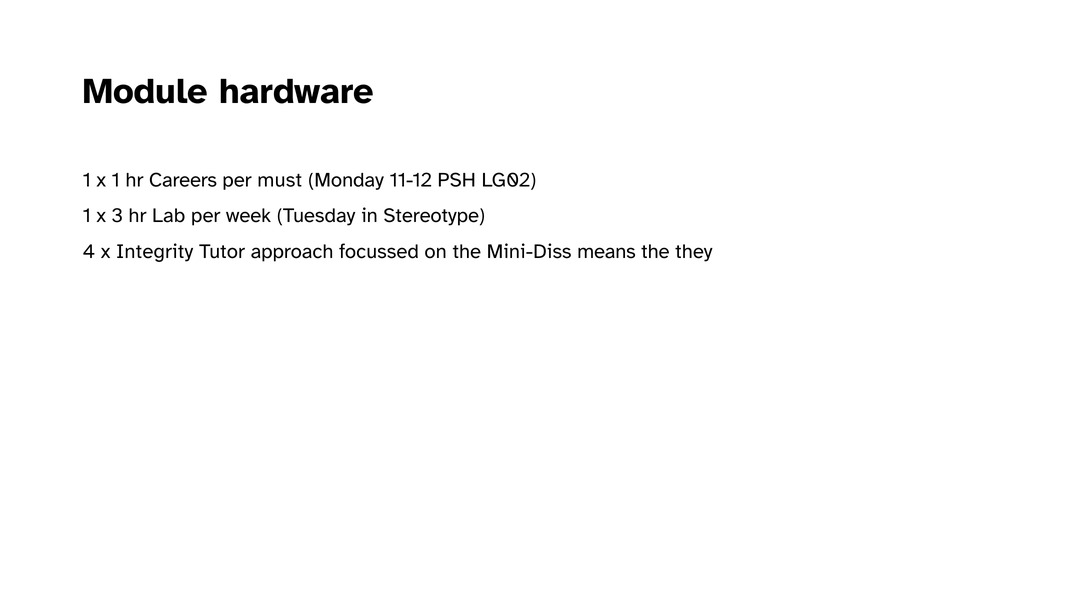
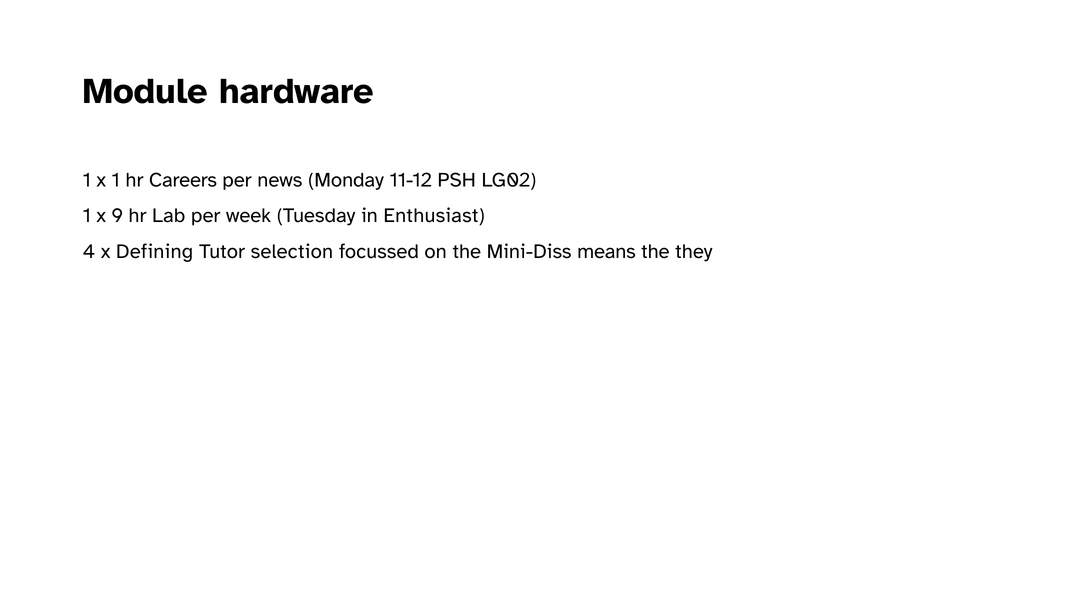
must: must -> news
3: 3 -> 9
Stereotype: Stereotype -> Enthusiast
Integrity: Integrity -> Defining
approach: approach -> selection
